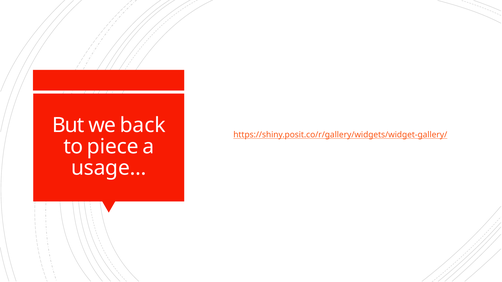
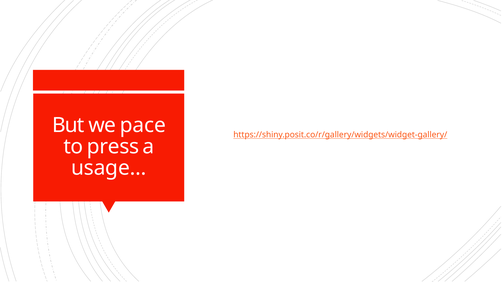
back: back -> pace
piece: piece -> press
